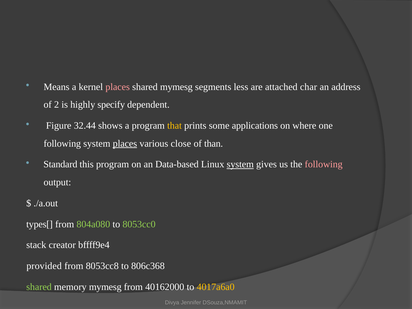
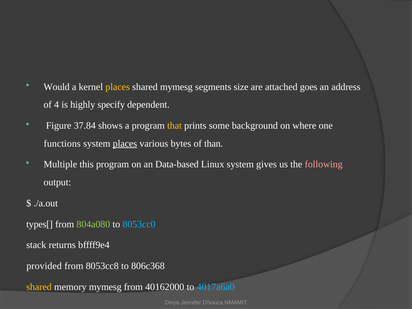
Means: Means -> Would
places at (118, 87) colour: pink -> yellow
less: less -> size
char: char -> goes
2: 2 -> 4
32.44: 32.44 -> 37.84
applications: applications -> background
following at (62, 143): following -> functions
close: close -> bytes
Standard: Standard -> Multiple
system at (240, 164) underline: present -> none
8053cc0 colour: light green -> light blue
creator: creator -> returns
shared at (39, 287) colour: light green -> yellow
4017a6a0 colour: yellow -> light blue
